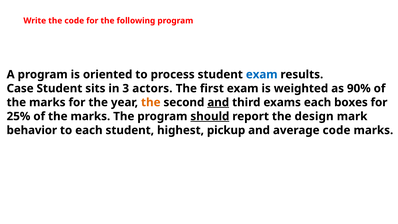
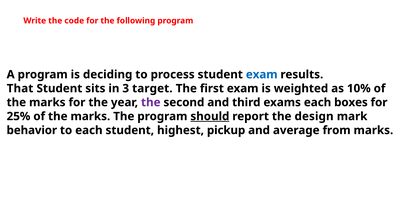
oriented: oriented -> deciding
Case: Case -> That
actors: actors -> target
90%: 90% -> 10%
the at (151, 102) colour: orange -> purple
and at (218, 102) underline: present -> none
average code: code -> from
